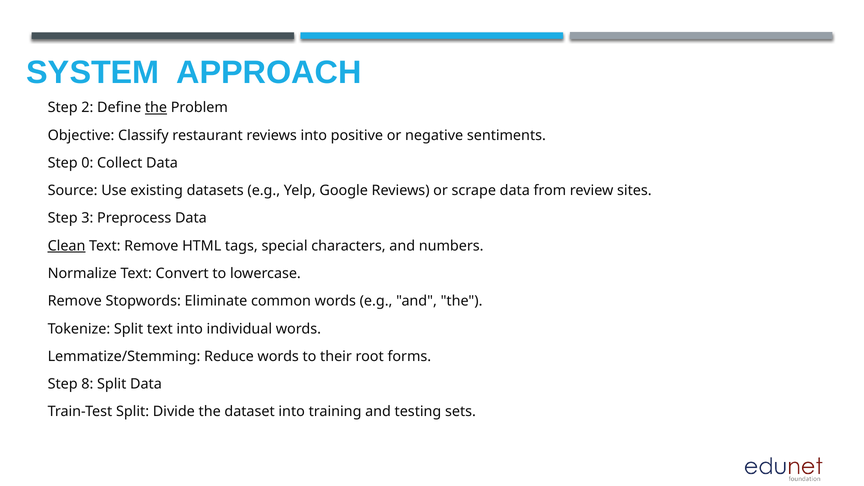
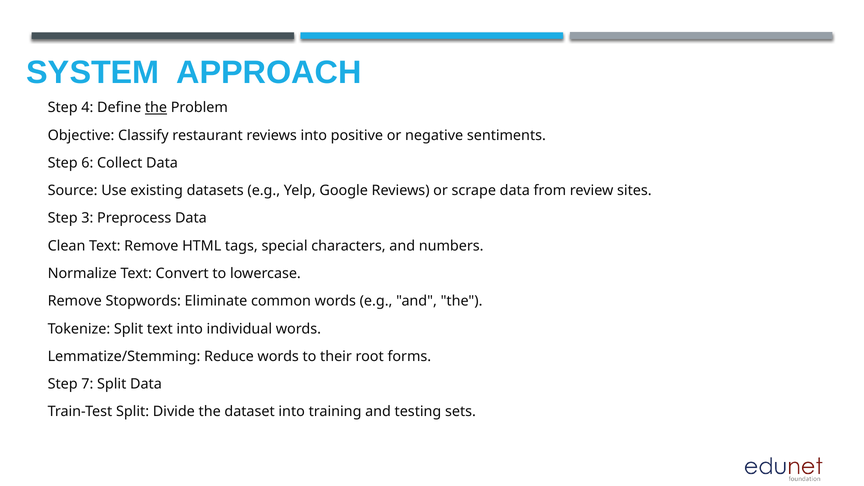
2: 2 -> 4
0: 0 -> 6
Clean underline: present -> none
8: 8 -> 7
